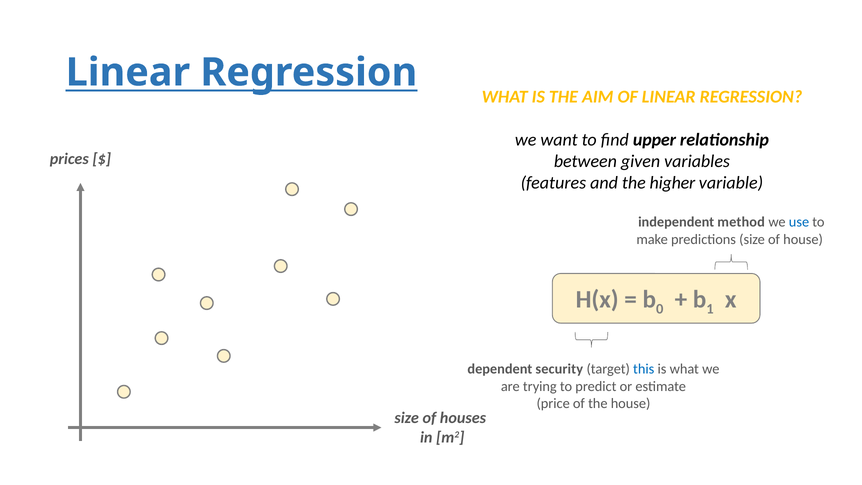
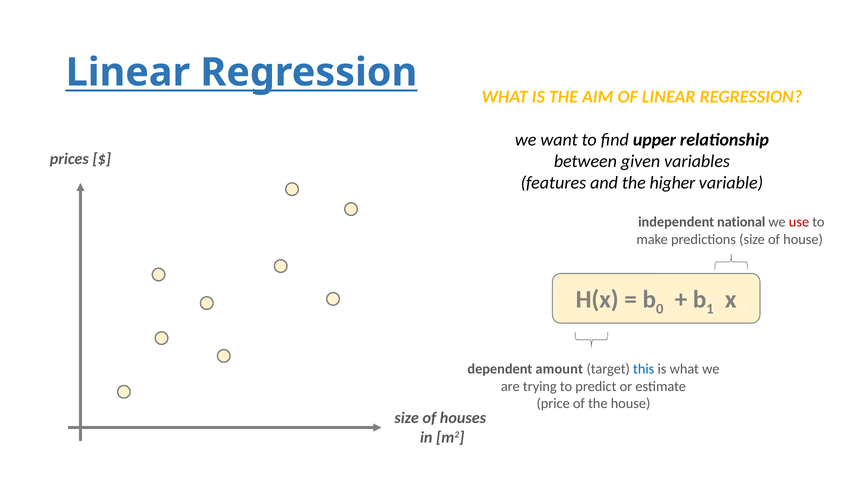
method: method -> national
use colour: blue -> red
security: security -> amount
